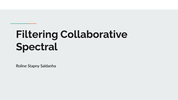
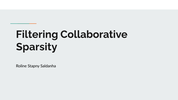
Spectral: Spectral -> Sparsity
